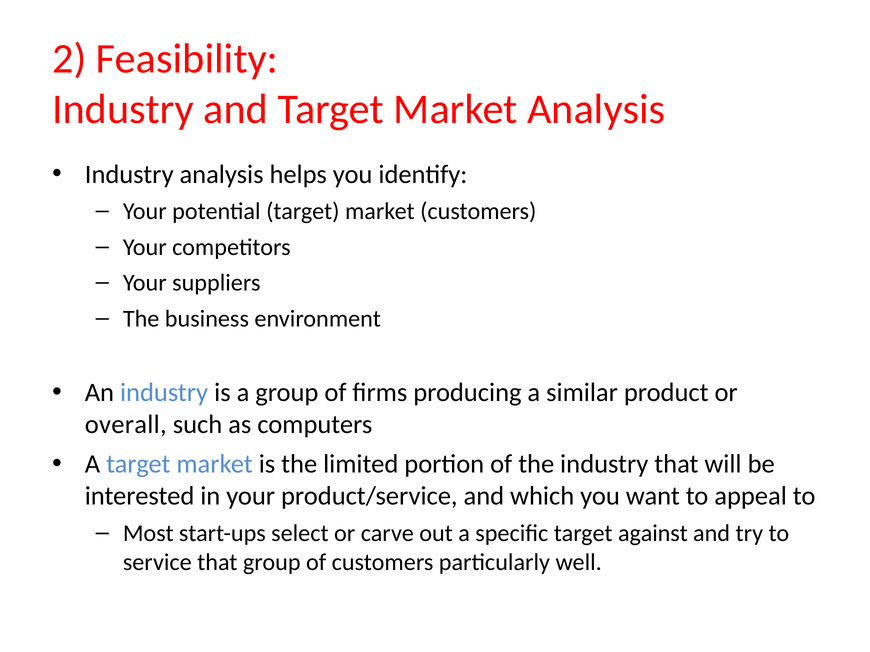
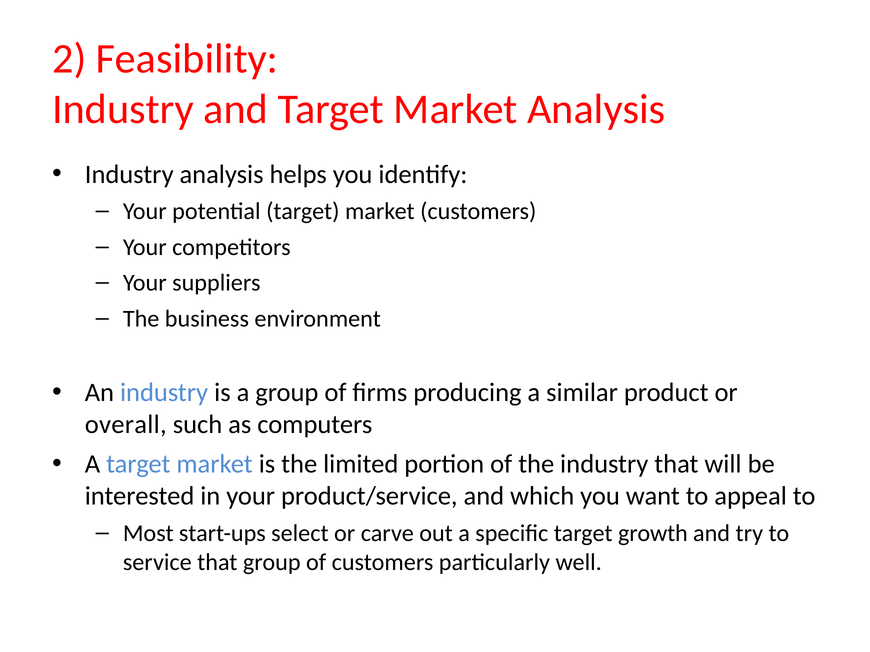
against: against -> growth
